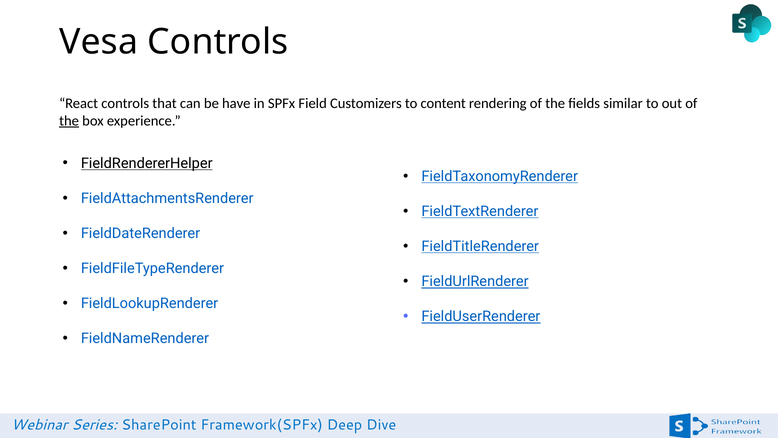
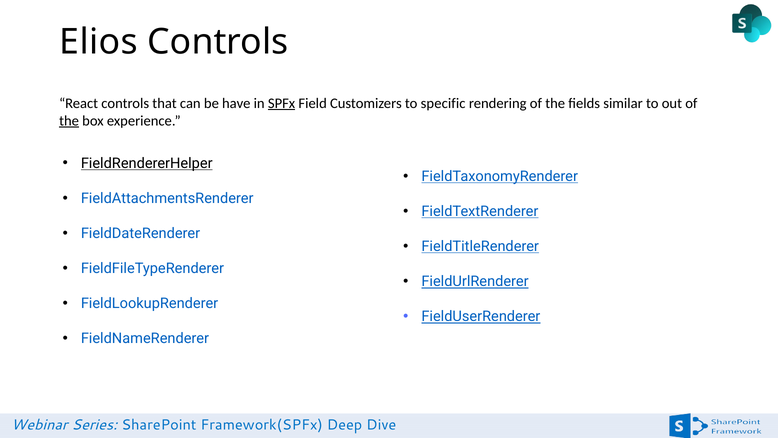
Vesa: Vesa -> Elios
SPFx underline: none -> present
content: content -> specific
